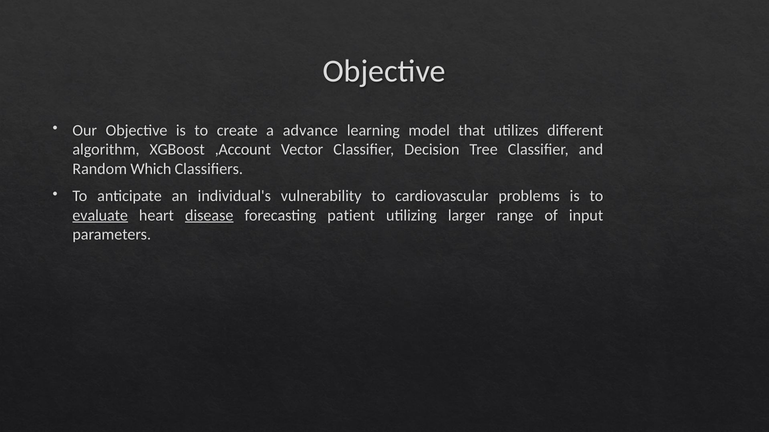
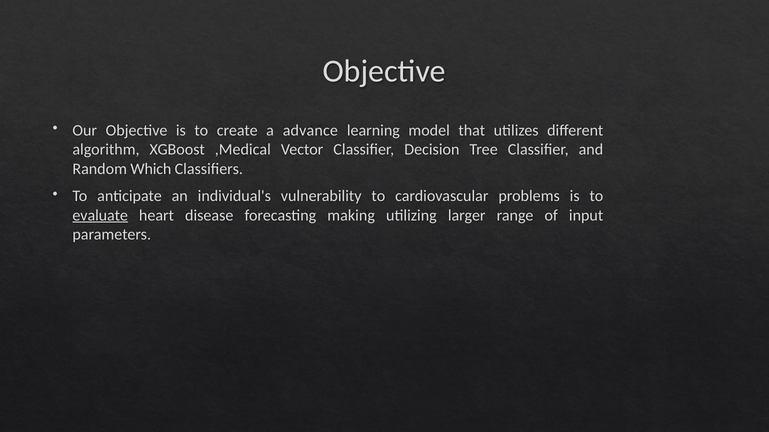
,Account: ,Account -> ,Medical
disease underline: present -> none
patient: patient -> making
